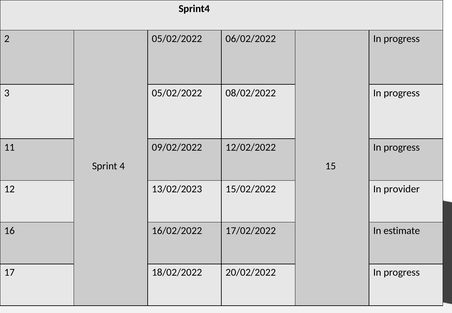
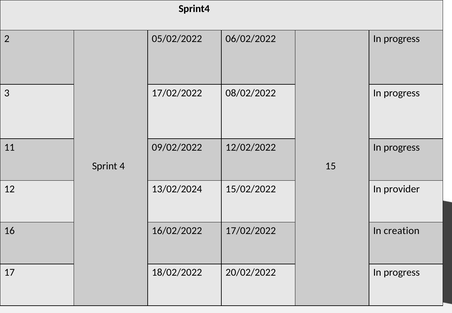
3 05/02/2022: 05/02/2022 -> 17/02/2022
13/02/2023: 13/02/2023 -> 13/02/2024
estimate: estimate -> creation
